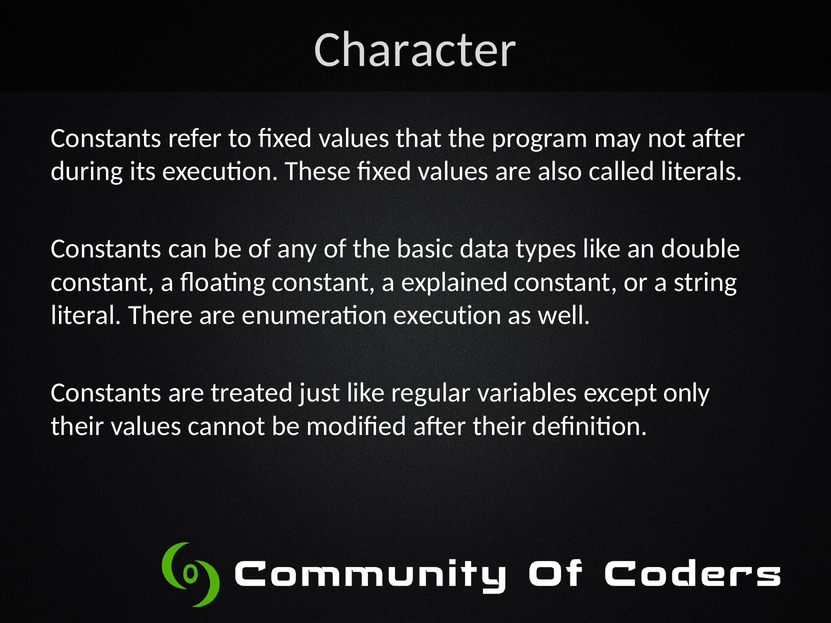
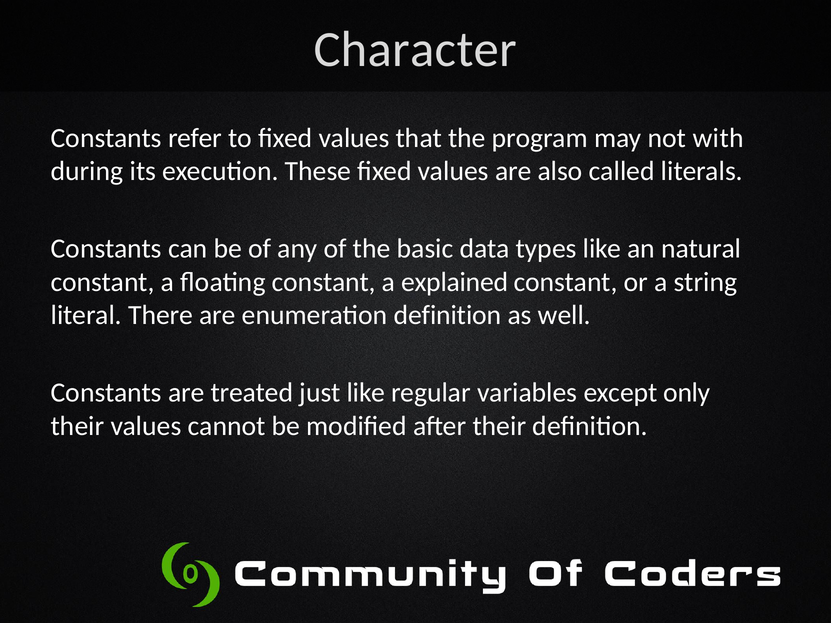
not after: after -> with
double: double -> natural
enumeration execution: execution -> definition
